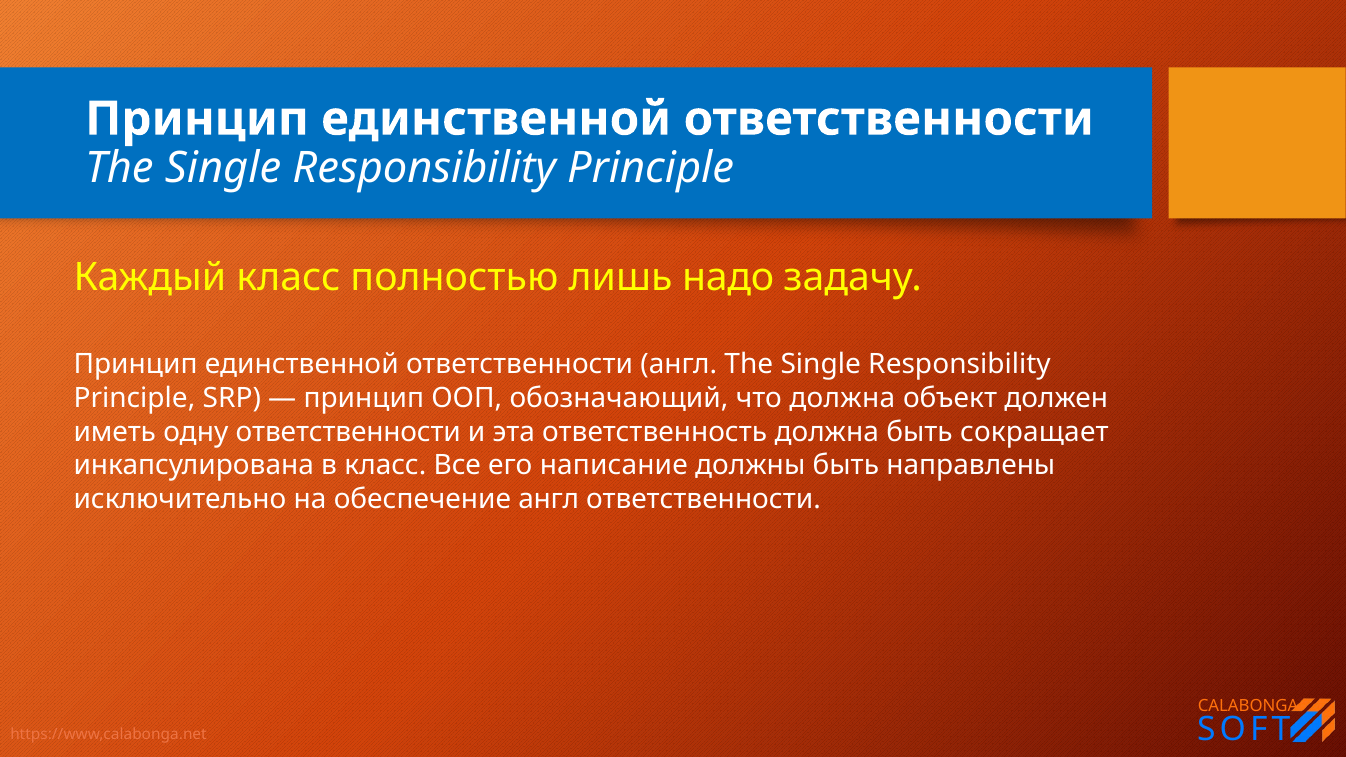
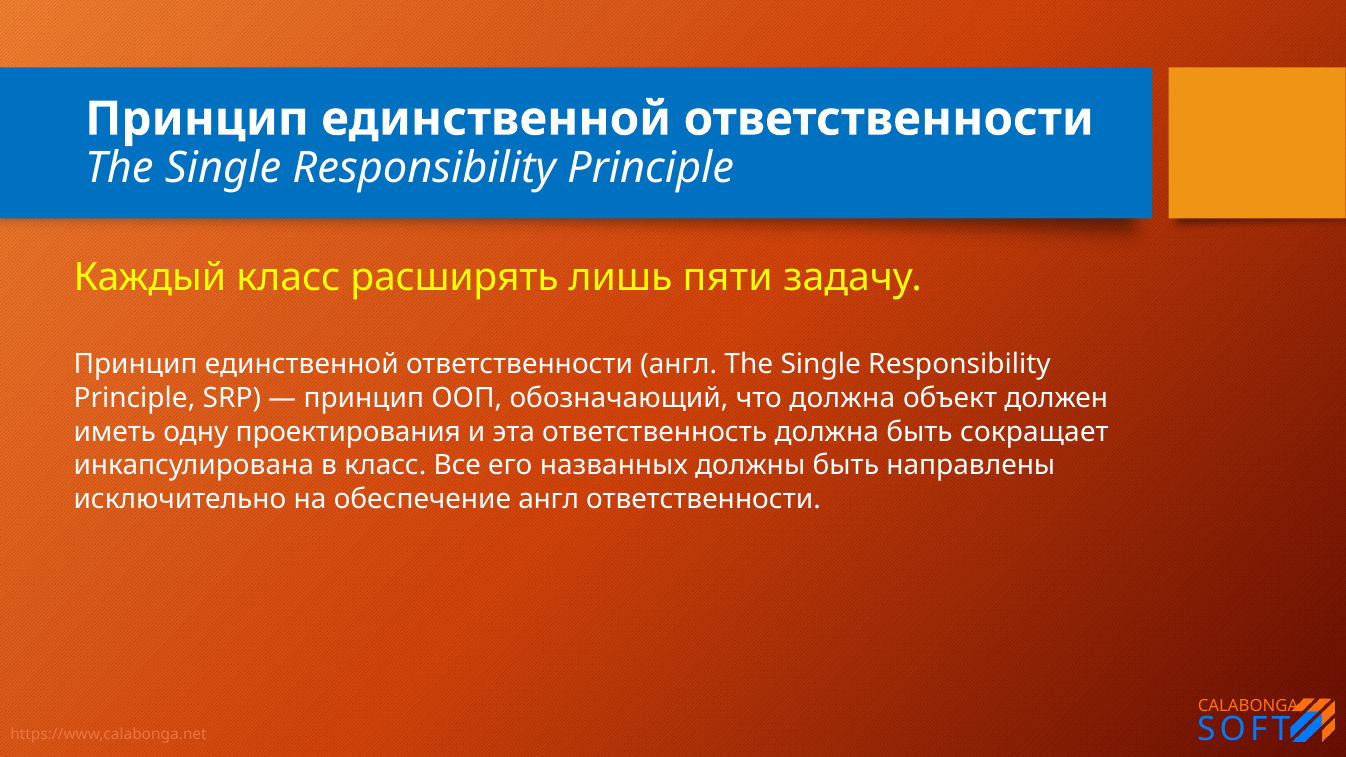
полностью: полностью -> расширять
надо: надо -> пяти
одну ответственности: ответственности -> проектирования
написание: написание -> названных
